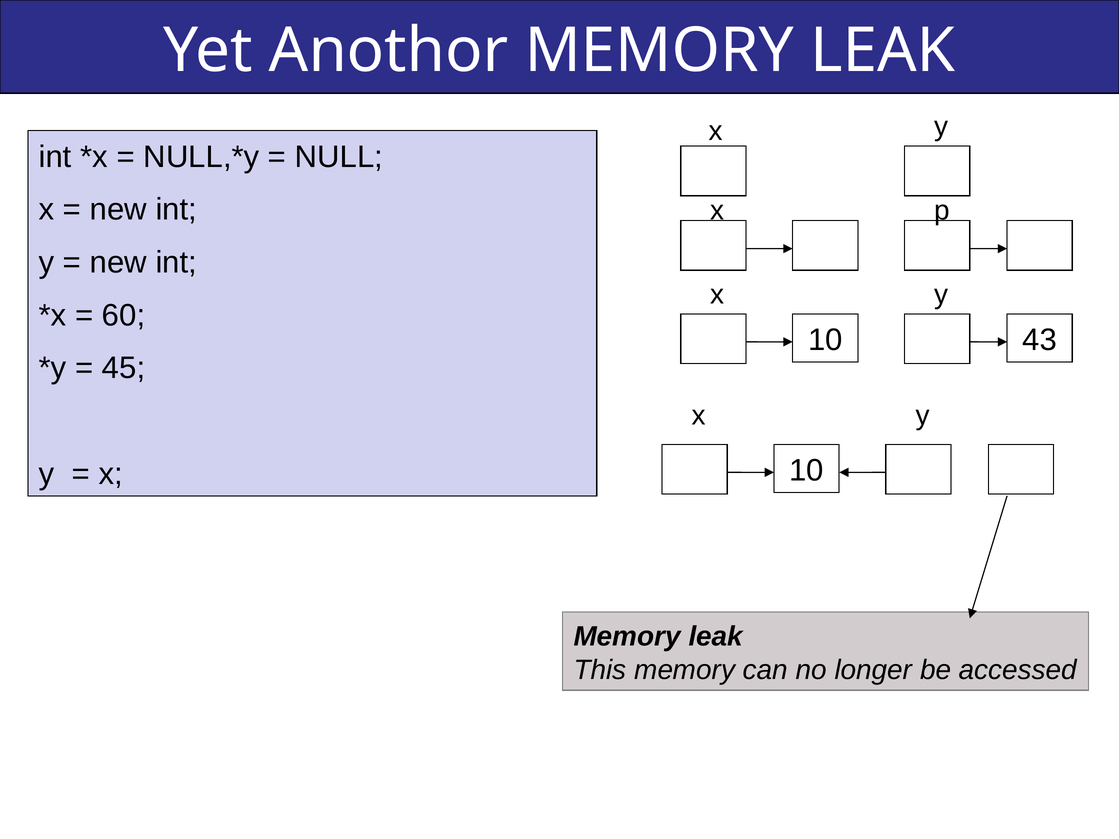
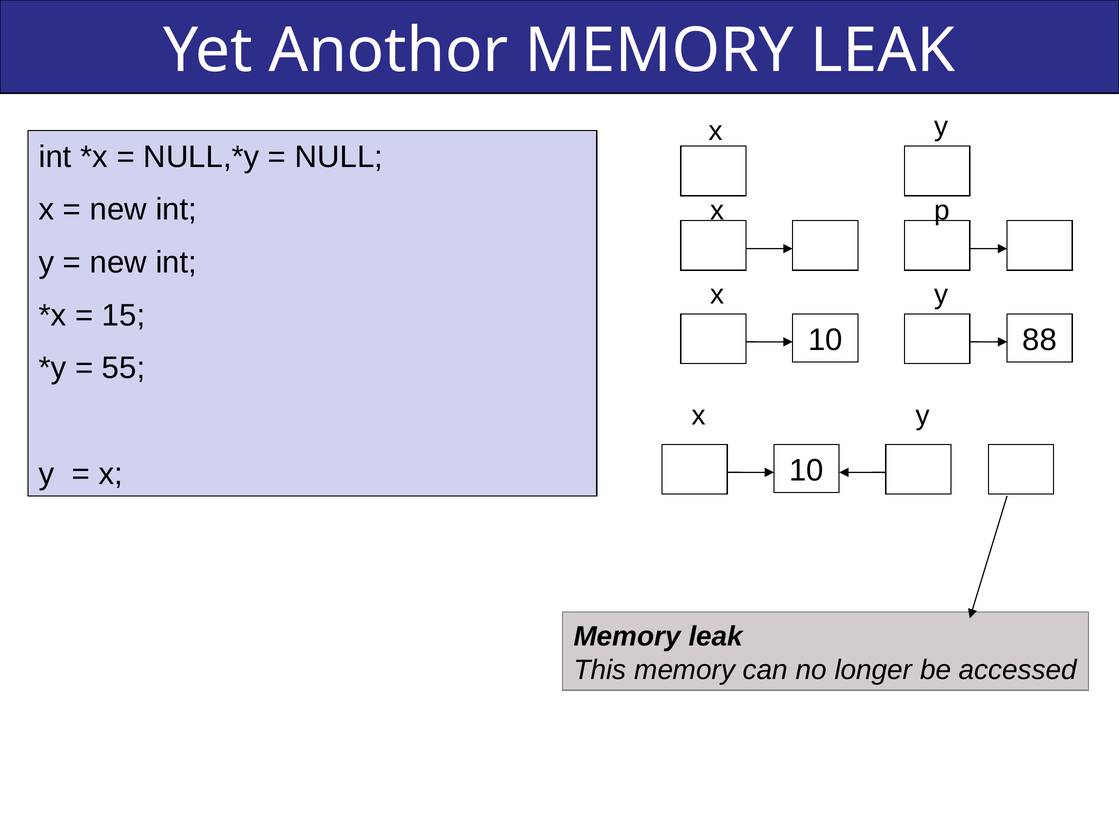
60: 60 -> 15
43: 43 -> 88
45: 45 -> 55
